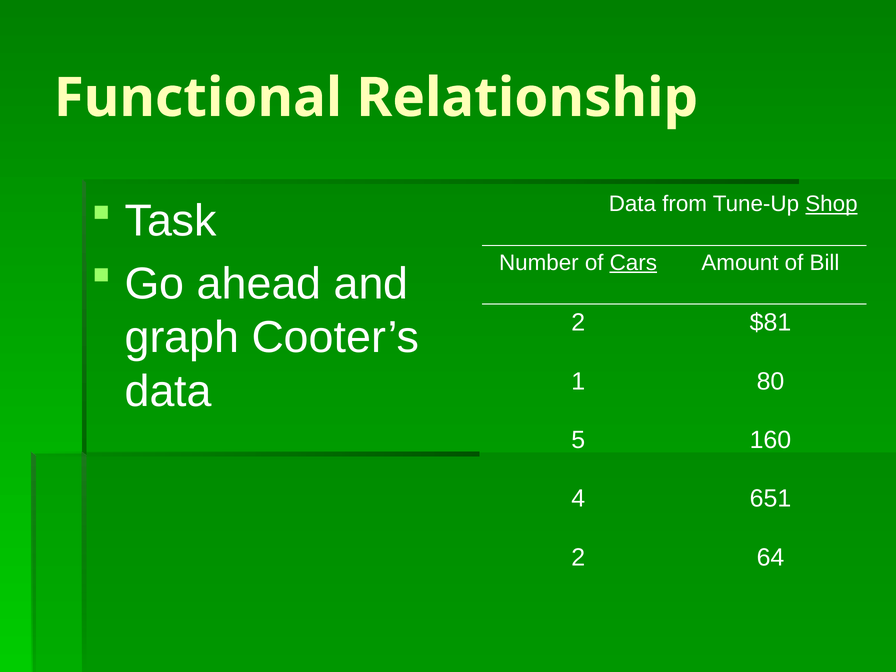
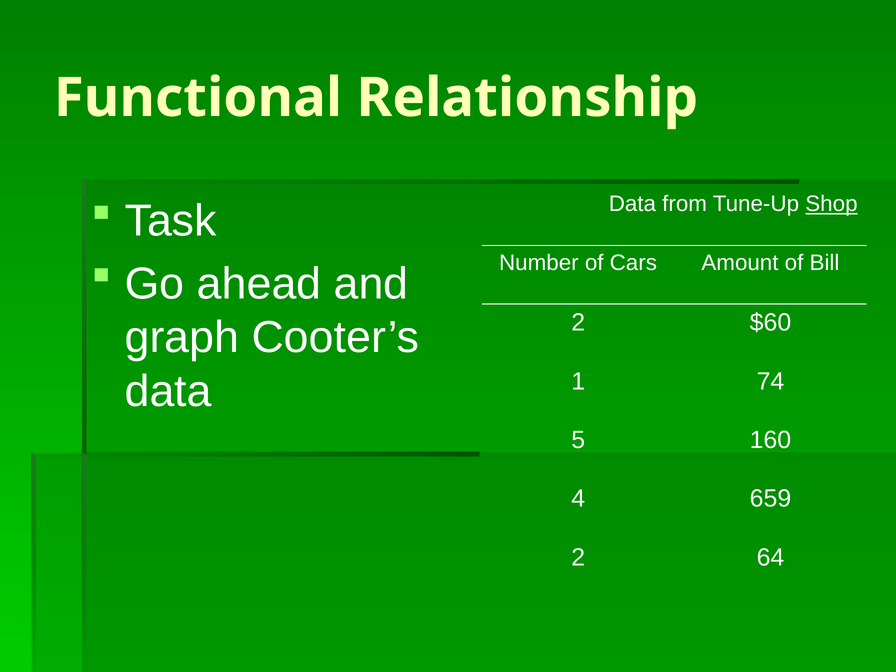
Cars underline: present -> none
$81: $81 -> $60
80: 80 -> 74
651: 651 -> 659
